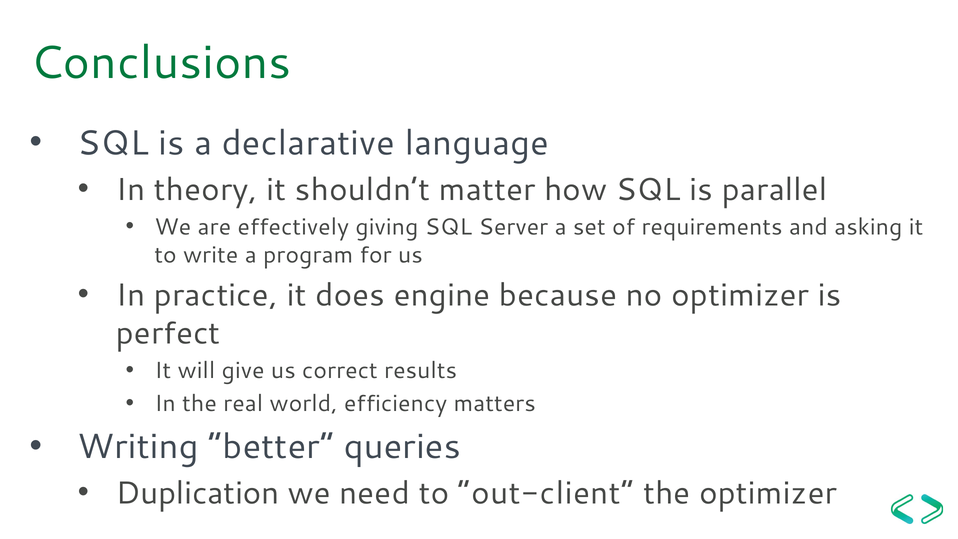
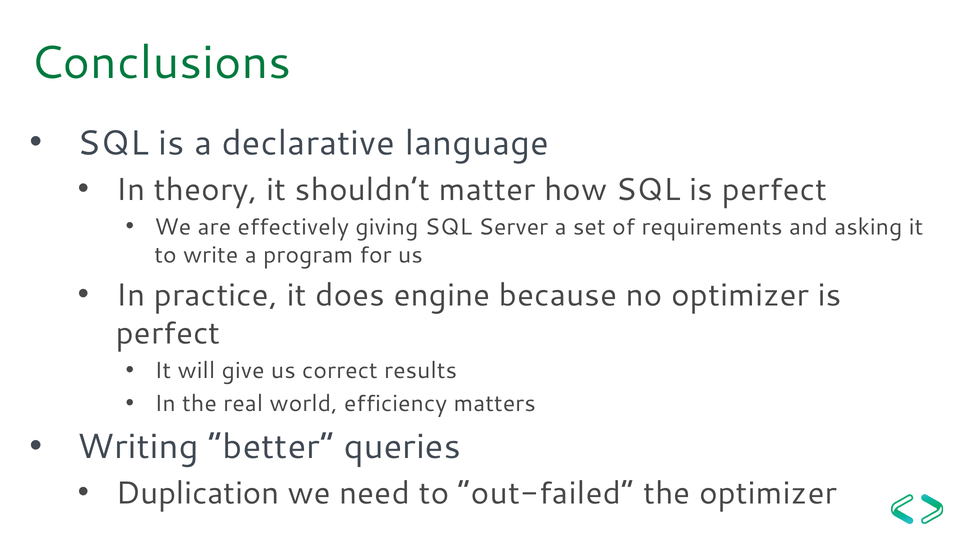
SQL is parallel: parallel -> perfect
out-client: out-client -> out-failed
